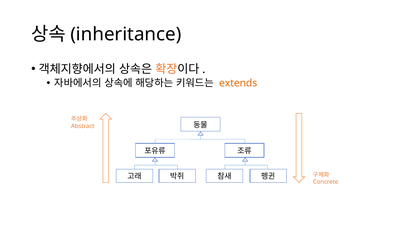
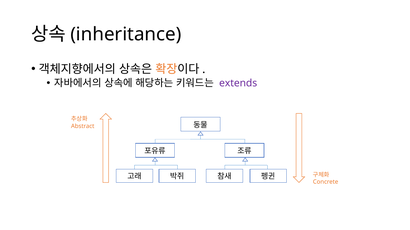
extends colour: orange -> purple
